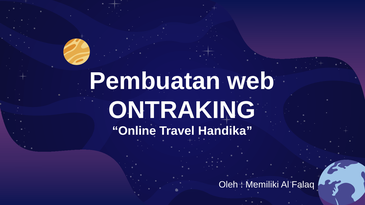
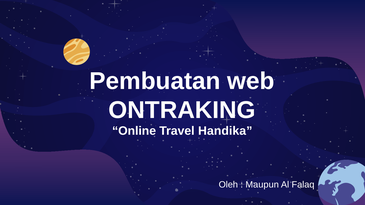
Memiliki: Memiliki -> Maupun
